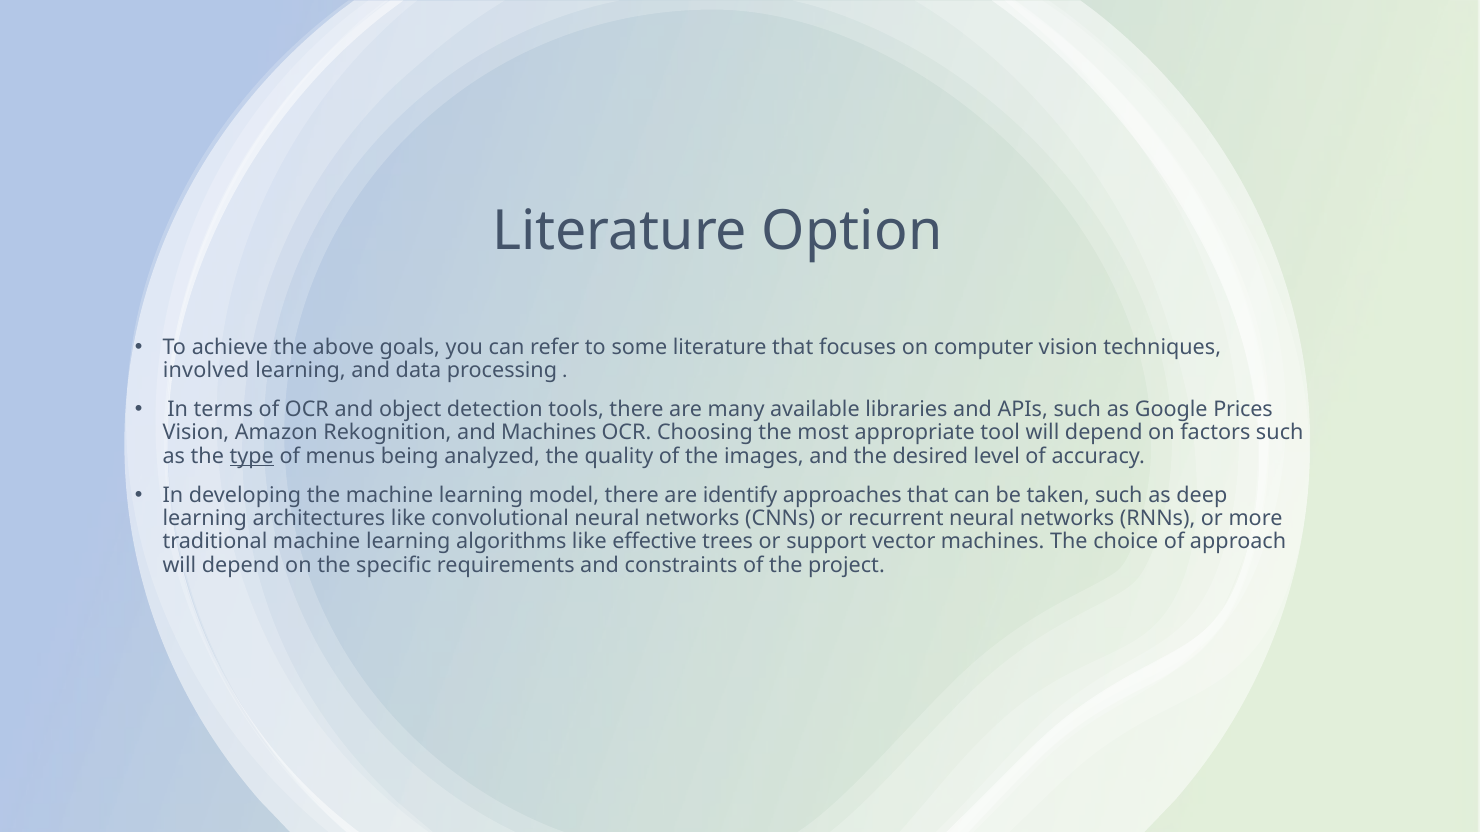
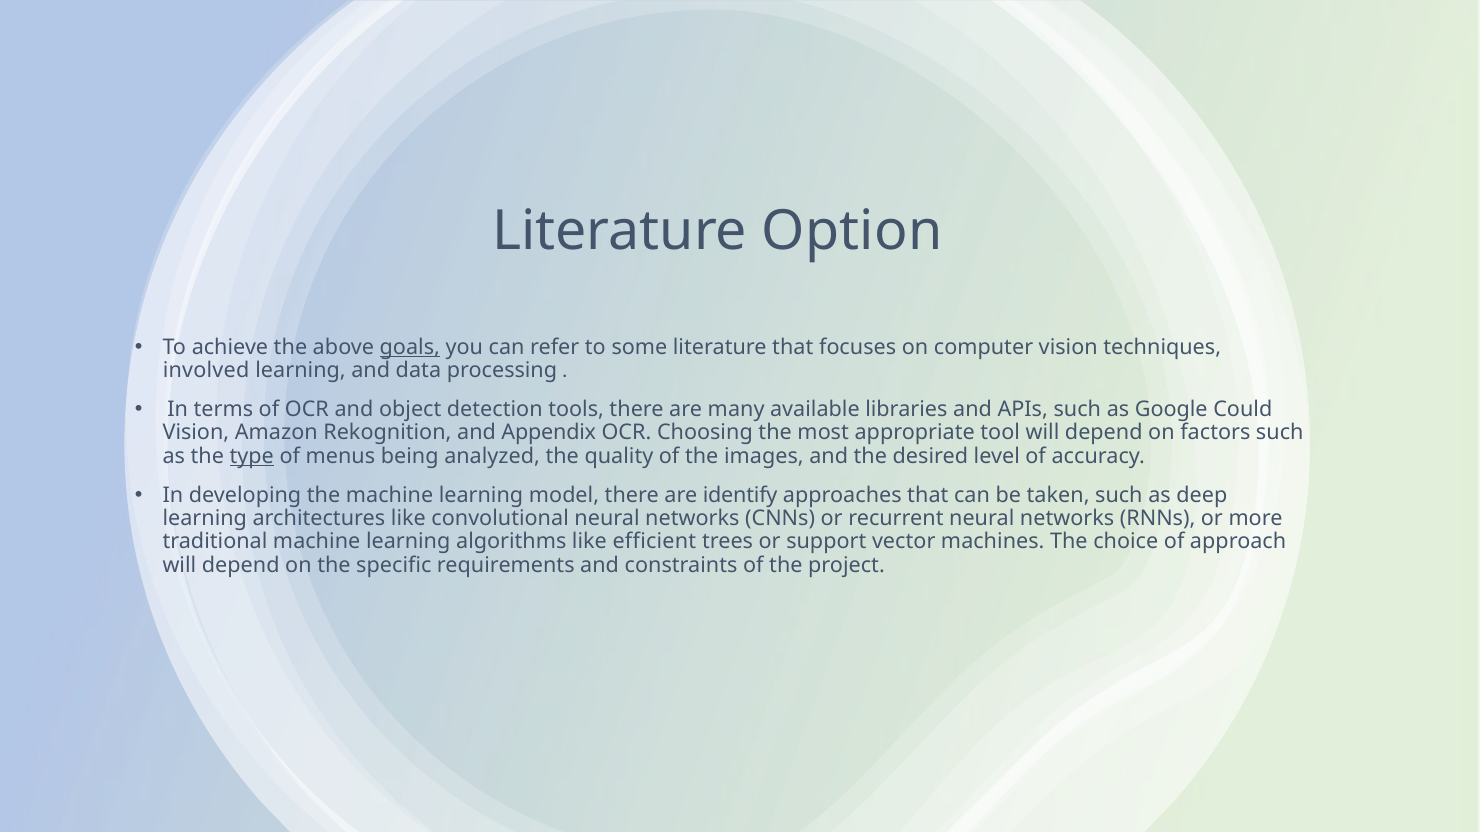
goals underline: none -> present
Prices: Prices -> Could
and Machines: Machines -> Appendix
effective: effective -> efficient
